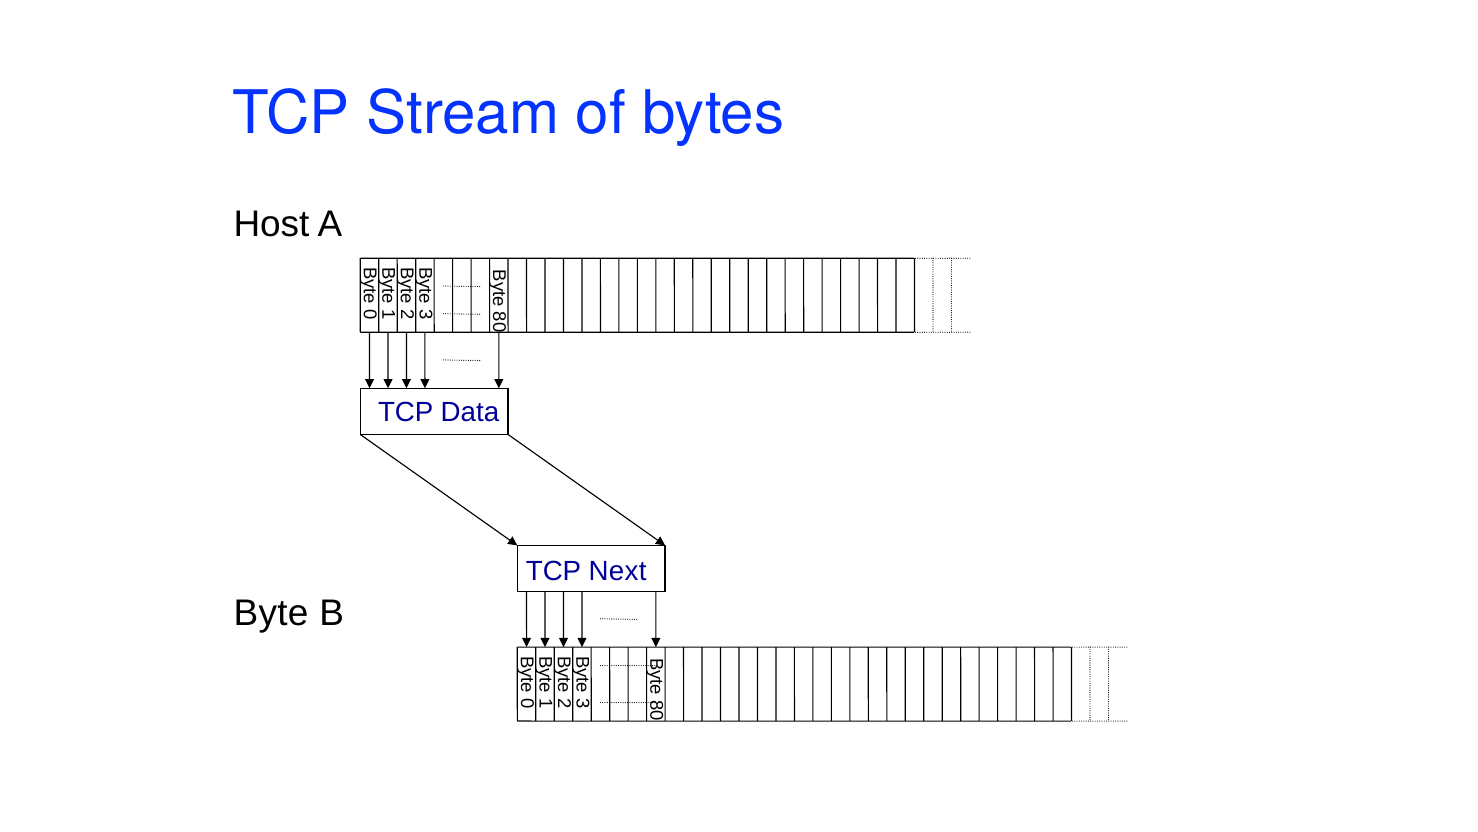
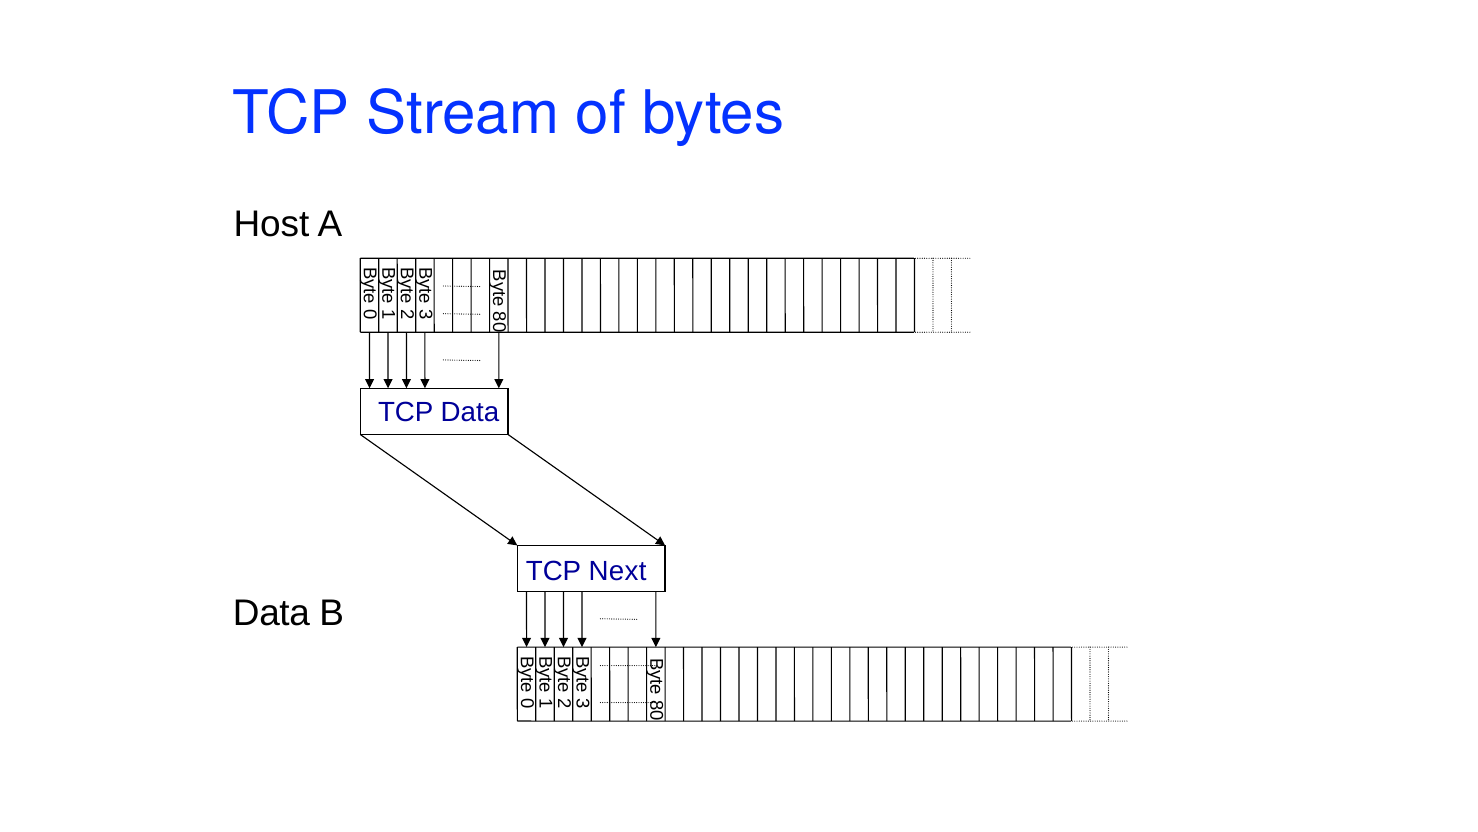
Byte at (271, 613): Byte -> Data
